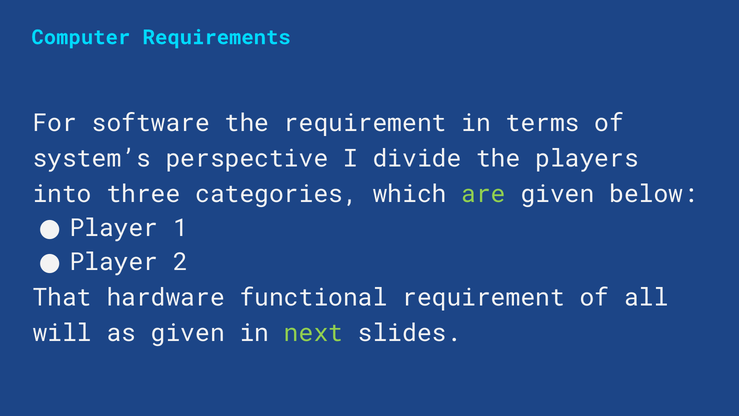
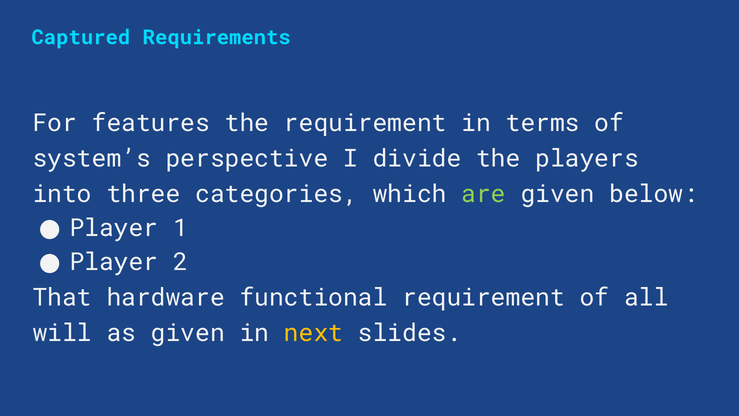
Computer: Computer -> Captured
software: software -> features
next colour: light green -> yellow
